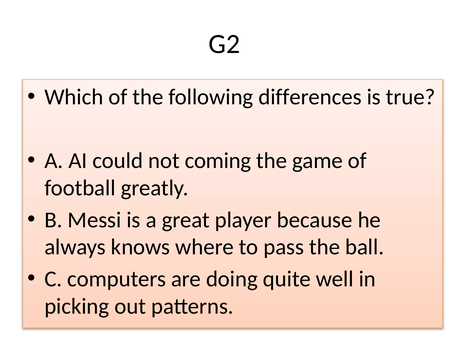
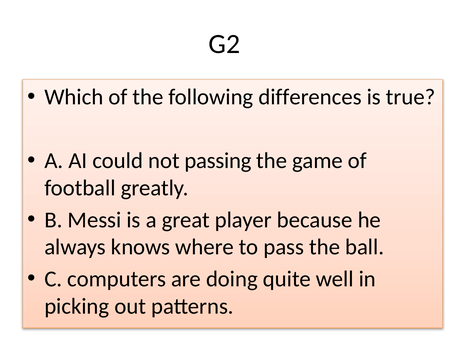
coming: coming -> passing
